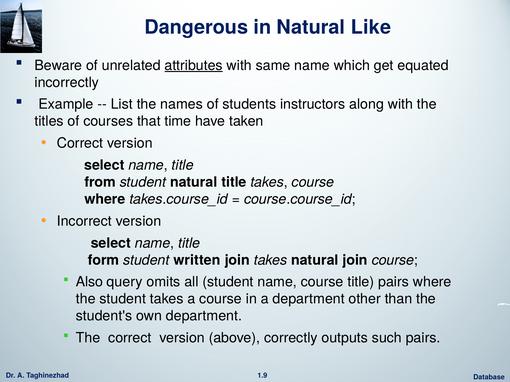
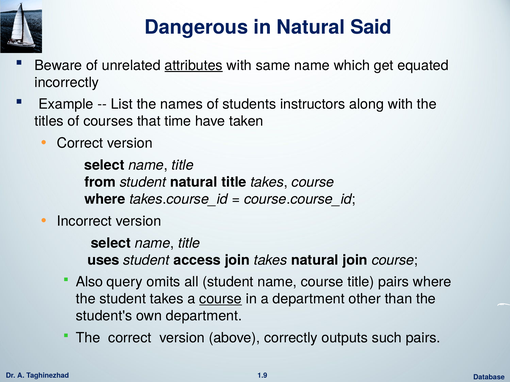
Like: Like -> Said
form: form -> uses
written: written -> access
course at (221, 299) underline: none -> present
